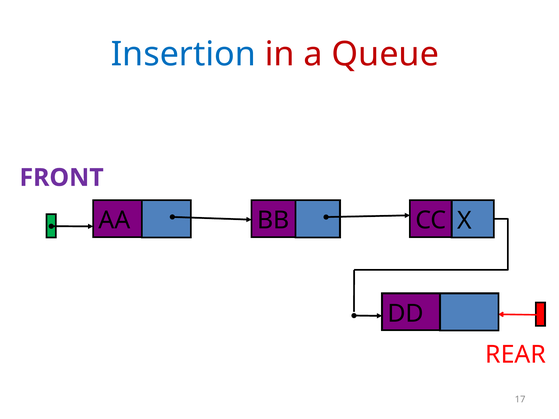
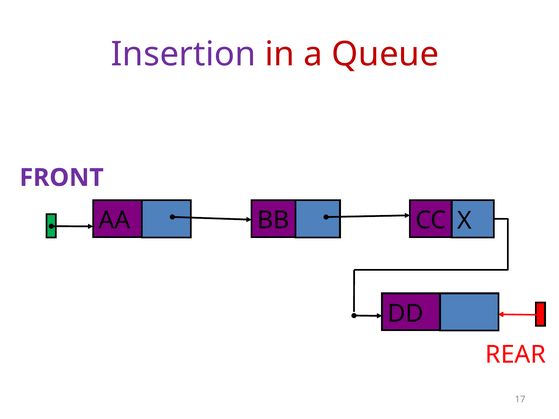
Insertion colour: blue -> purple
